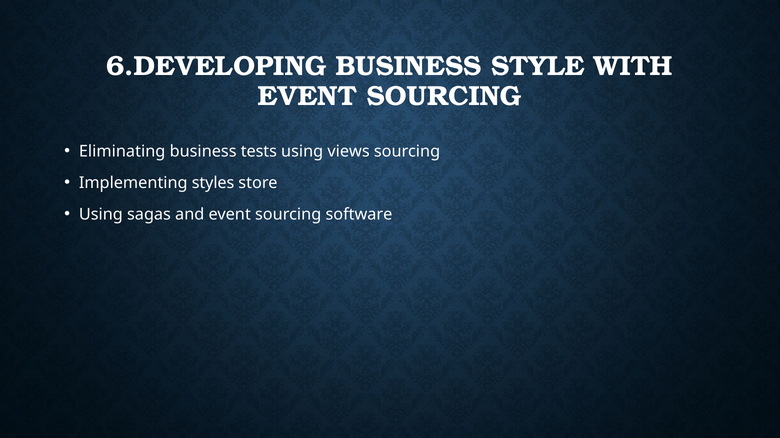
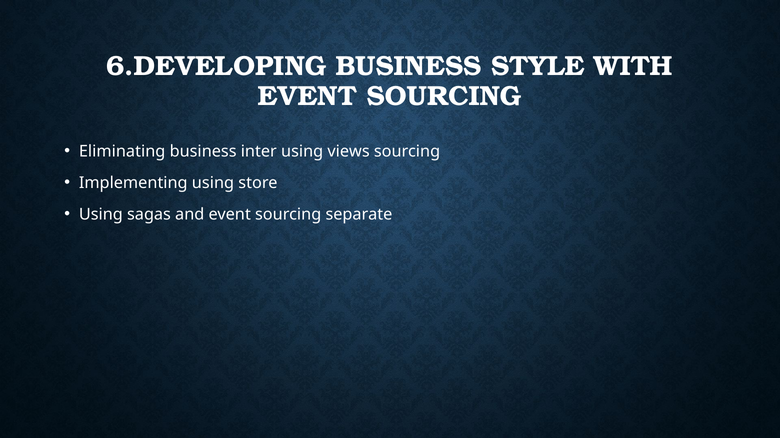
tests: tests -> inter
Implementing styles: styles -> using
software: software -> separate
